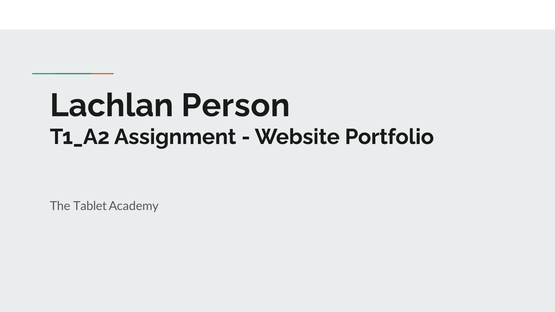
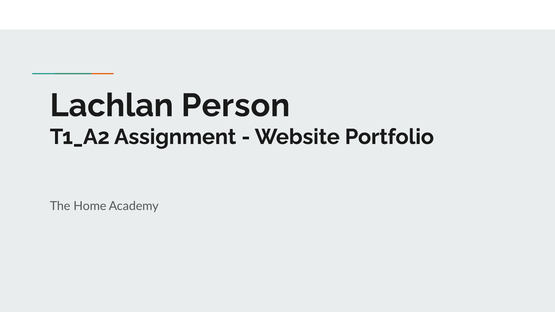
Tablet: Tablet -> Home
